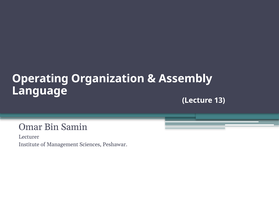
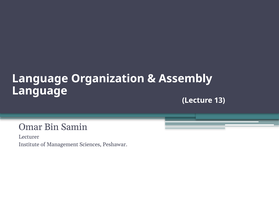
Operating at (40, 78): Operating -> Language
